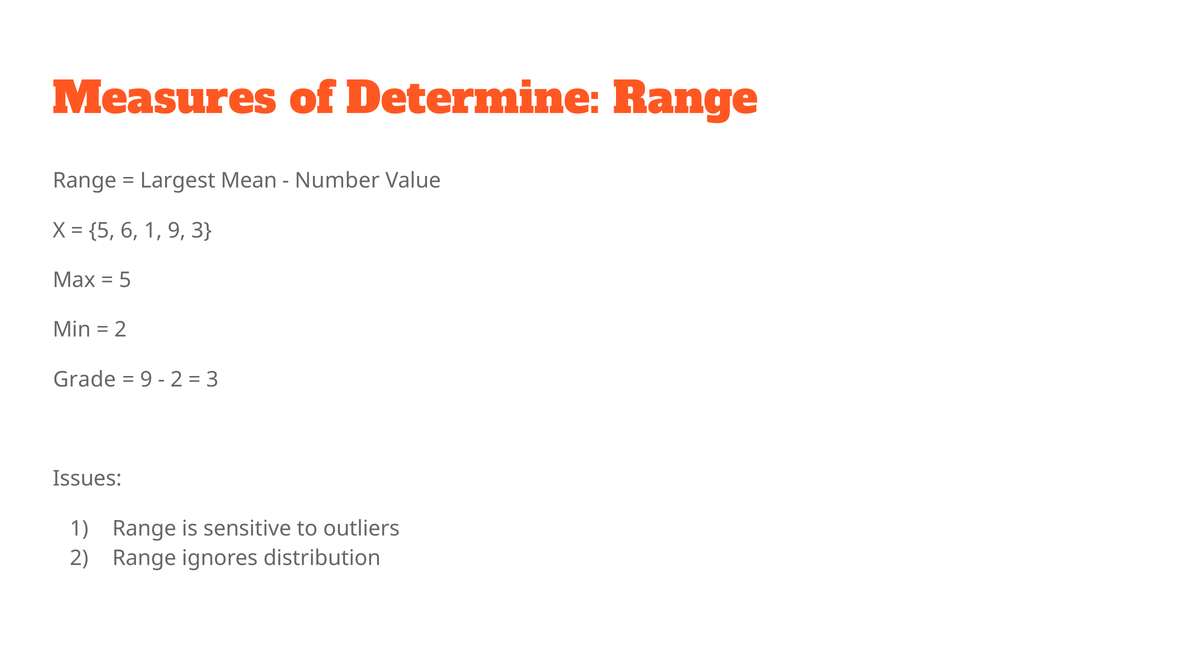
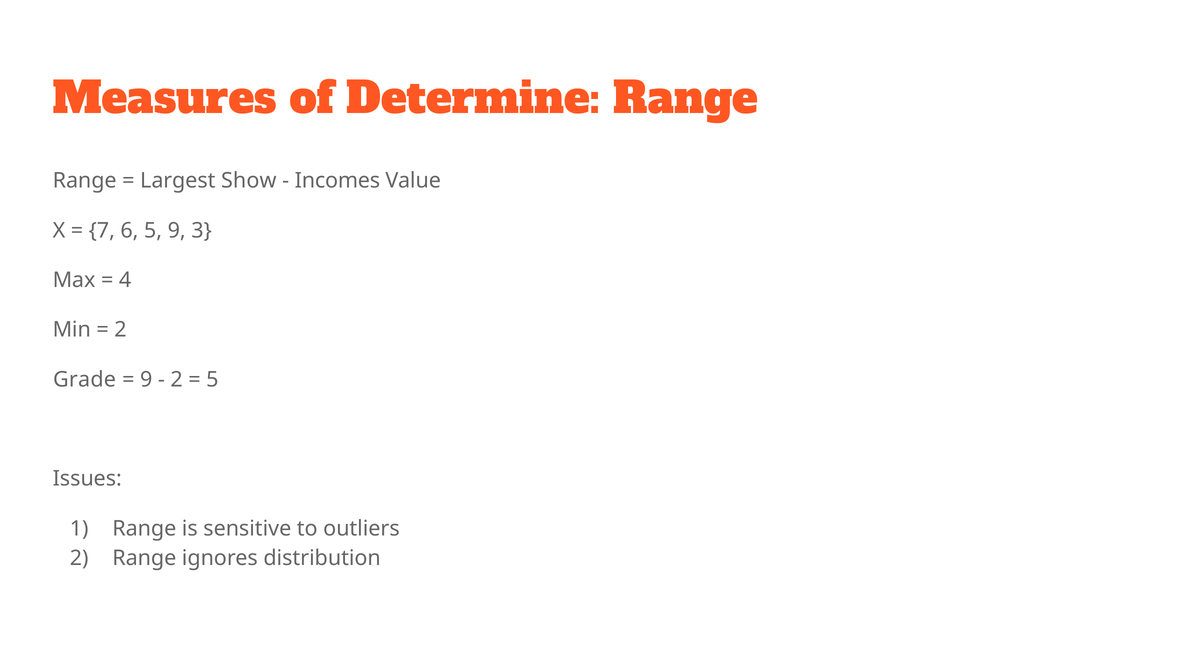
Mean: Mean -> Show
Number: Number -> Incomes
5 at (102, 230): 5 -> 7
6 1: 1 -> 5
5 at (125, 280): 5 -> 4
3 at (212, 379): 3 -> 5
